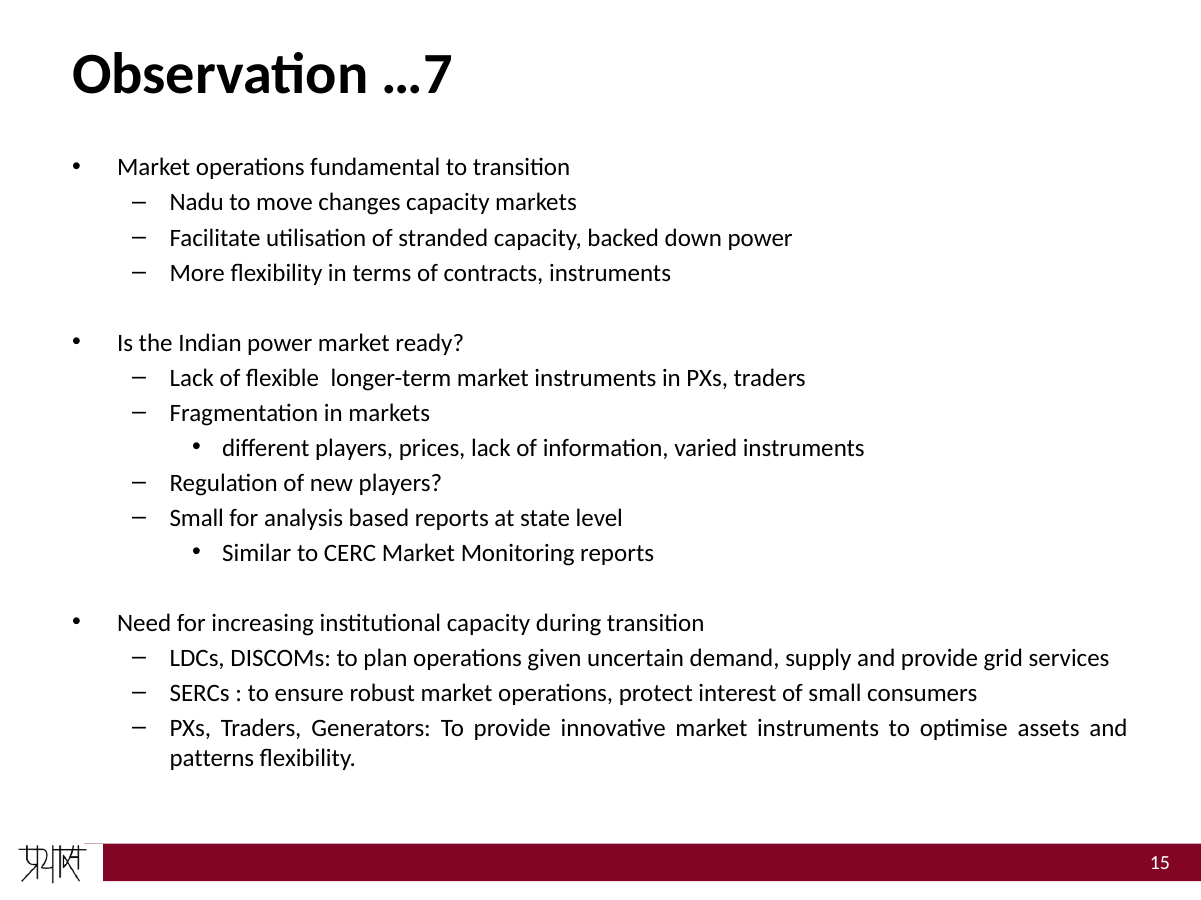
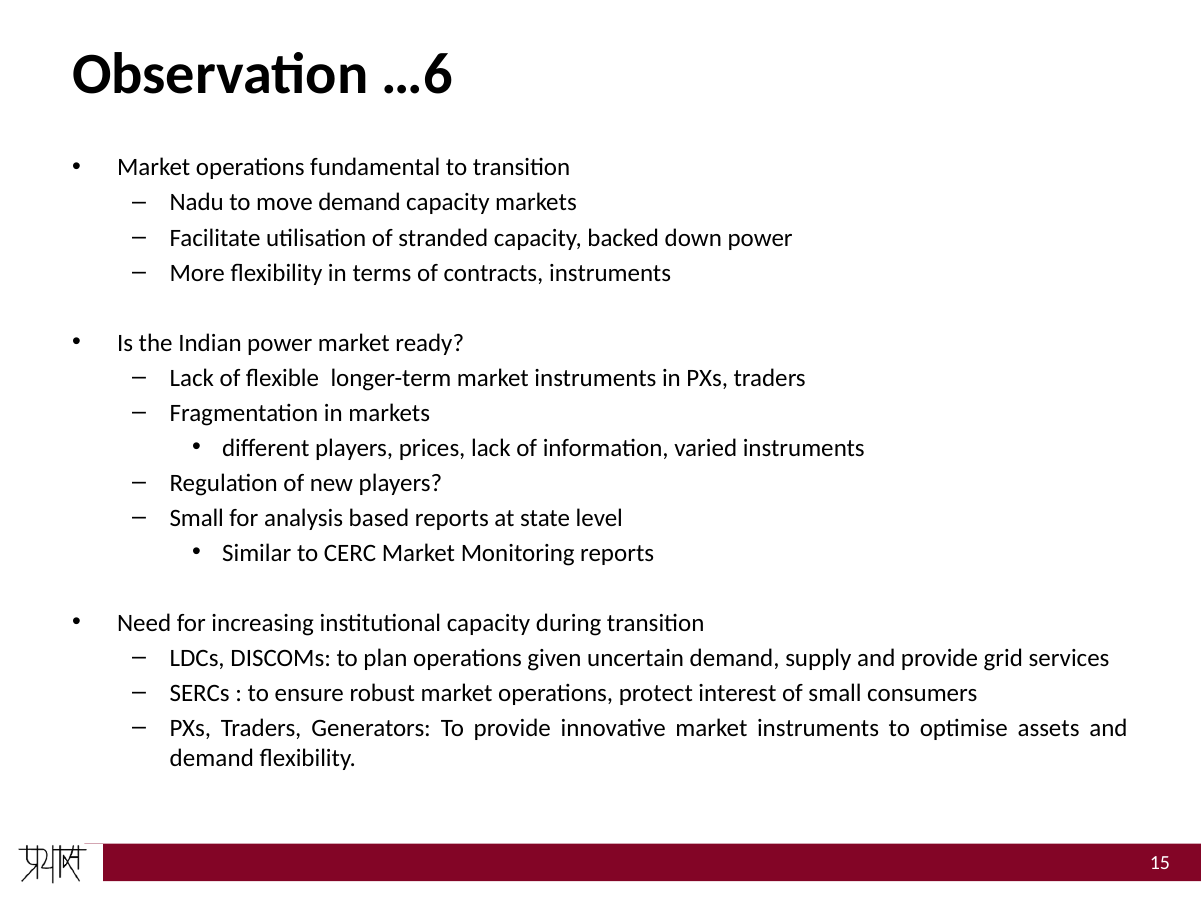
…7: …7 -> …6
move changes: changes -> demand
patterns at (212, 758): patterns -> demand
